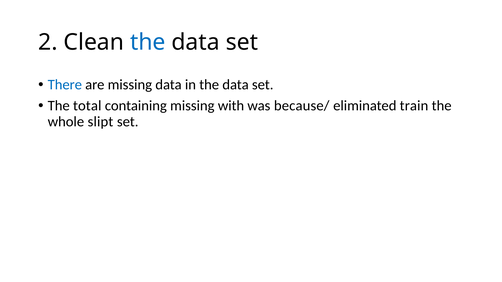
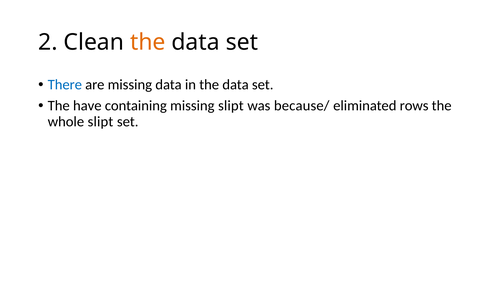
the at (148, 42) colour: blue -> orange
total: total -> have
missing with: with -> slipt
train: train -> rows
